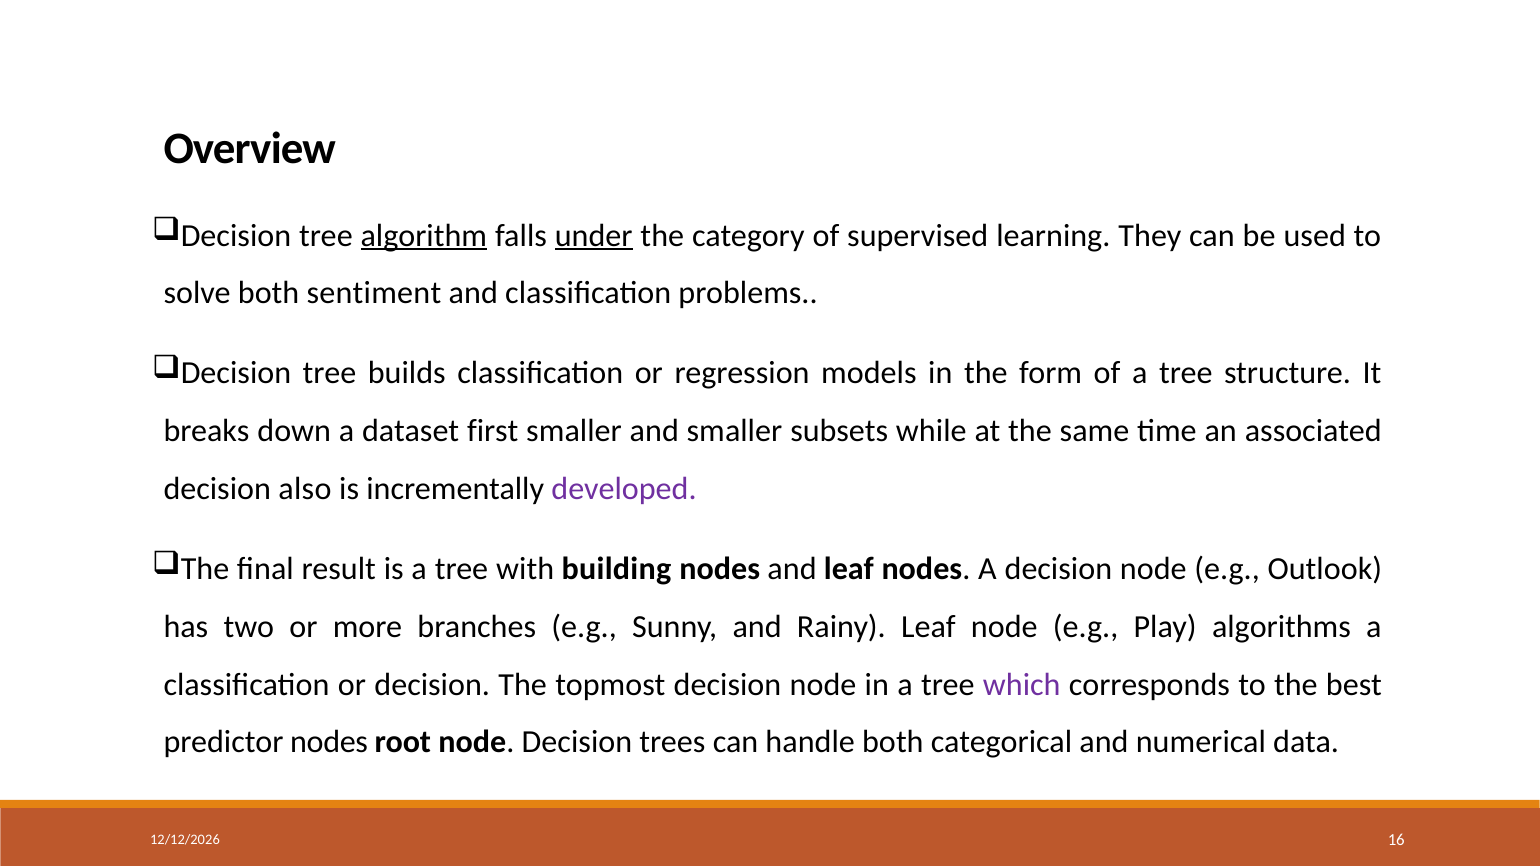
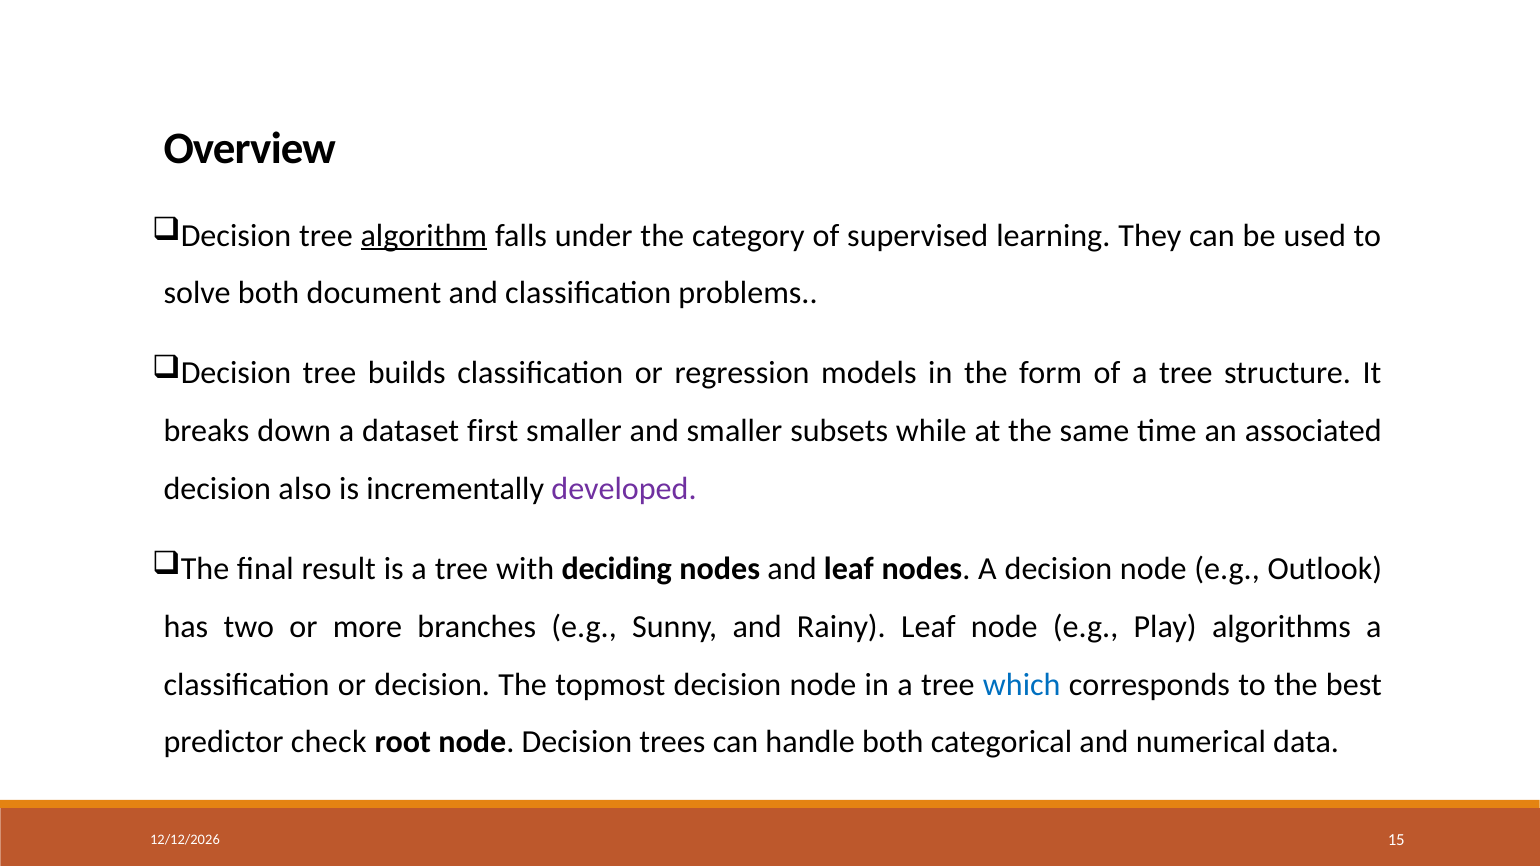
under underline: present -> none
sentiment: sentiment -> document
building: building -> deciding
which colour: purple -> blue
predictor nodes: nodes -> check
16: 16 -> 15
